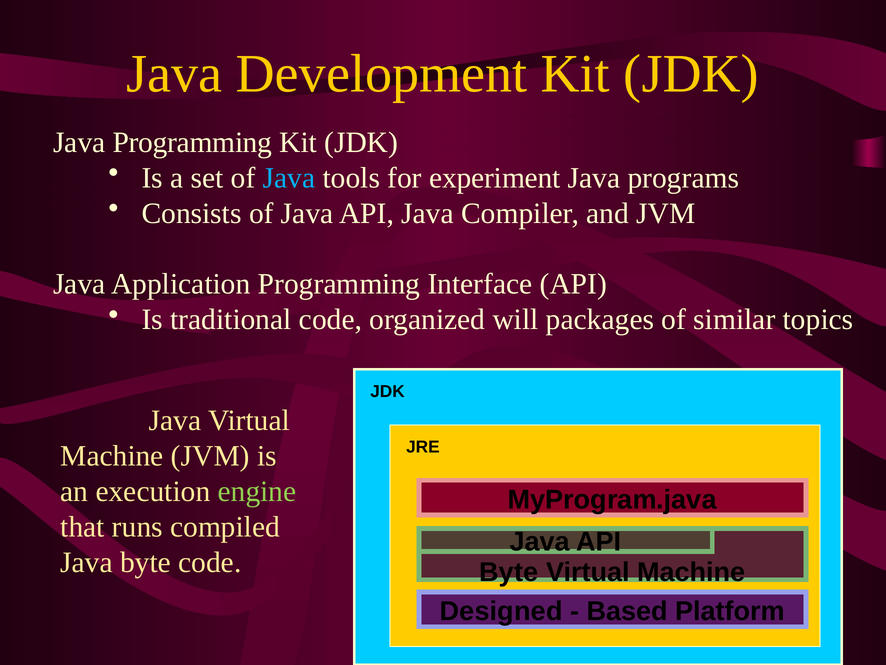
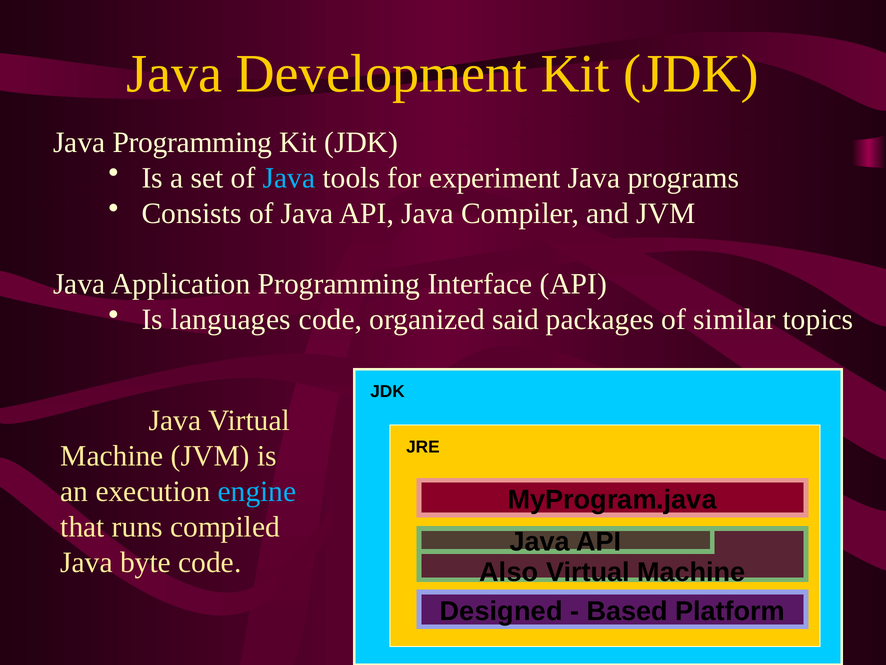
traditional: traditional -> languages
will: will -> said
engine colour: light green -> light blue
Byte at (509, 572): Byte -> Also
